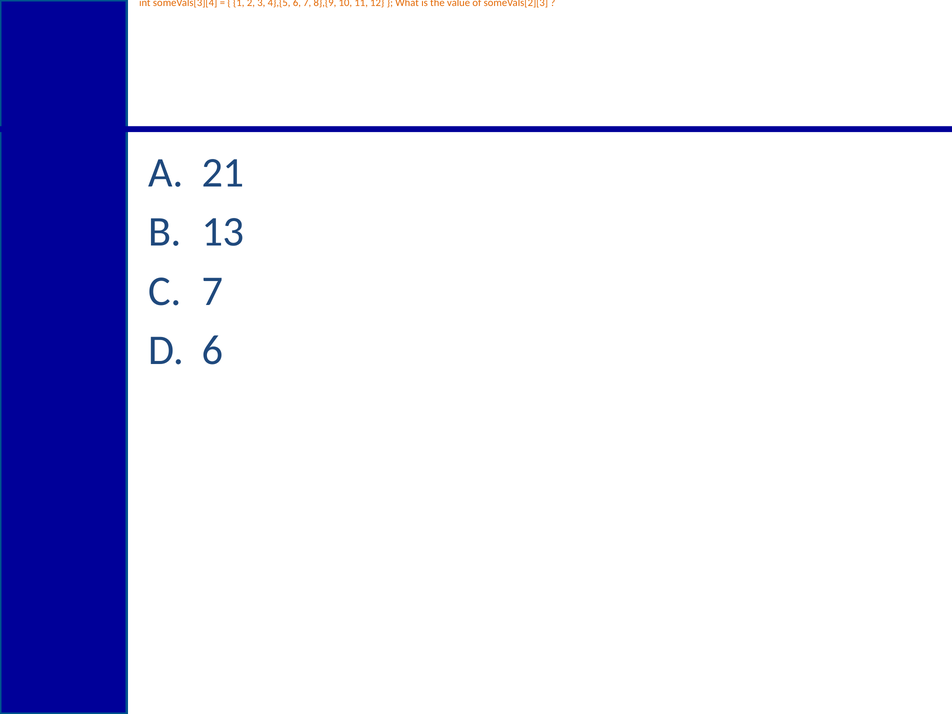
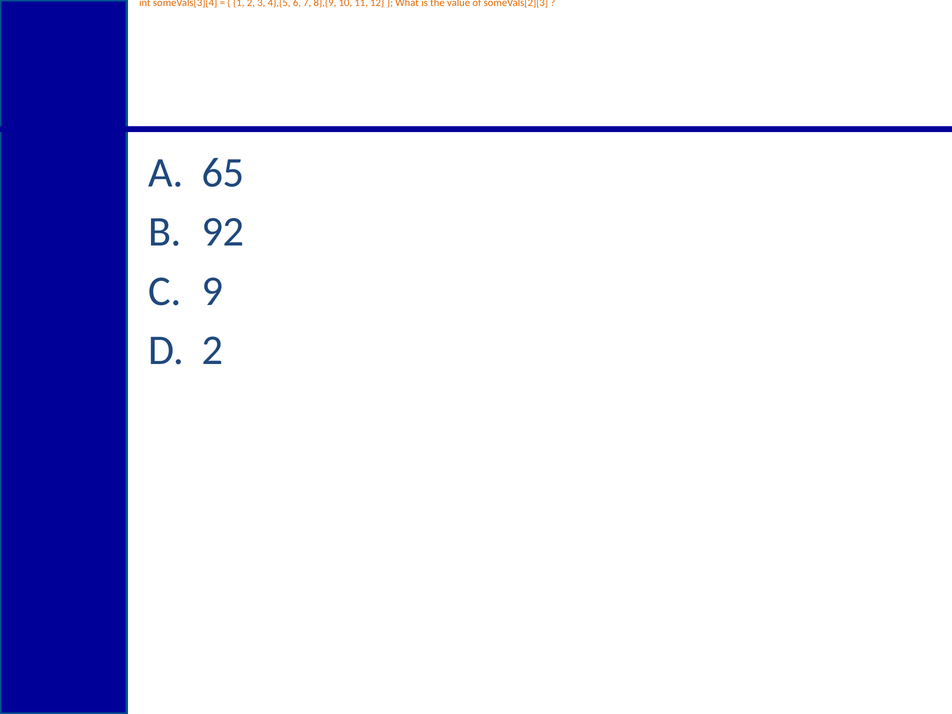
21: 21 -> 65
13: 13 -> 92
7 at (212, 291): 7 -> 9
6 at (212, 350): 6 -> 2
